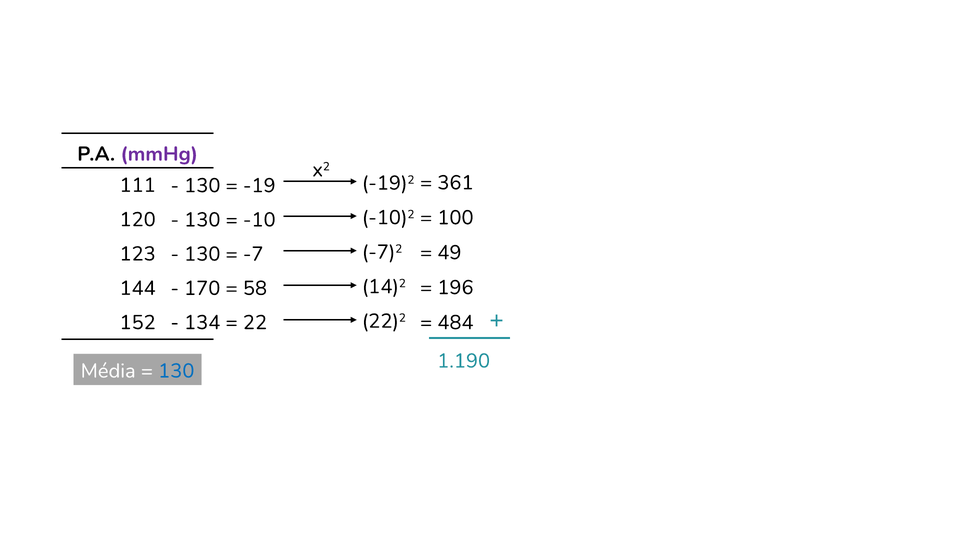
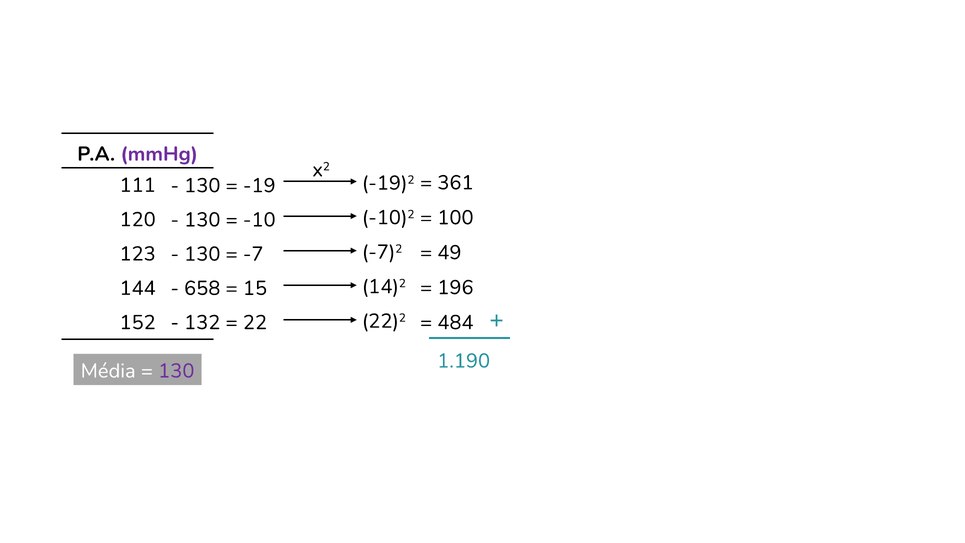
170: 170 -> 658
58: 58 -> 15
134: 134 -> 132
130 at (176, 371) colour: blue -> purple
